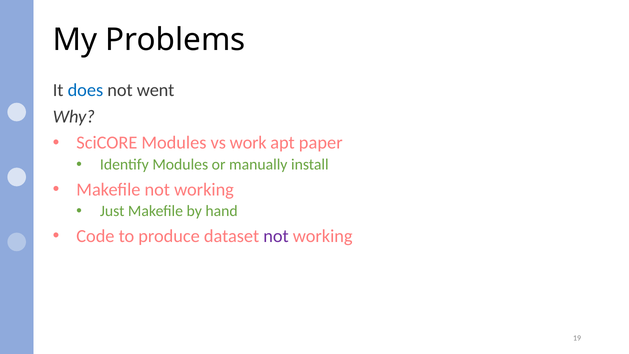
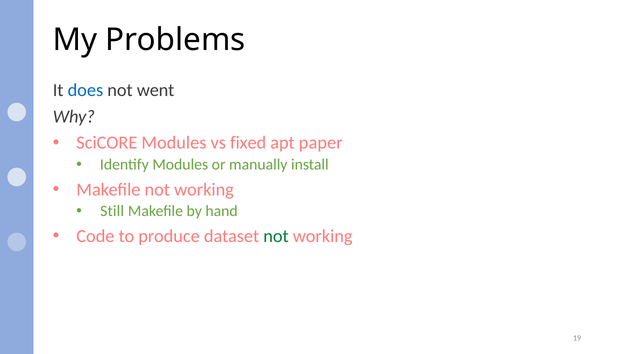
work: work -> fixed
Just: Just -> Still
not at (276, 236) colour: purple -> green
